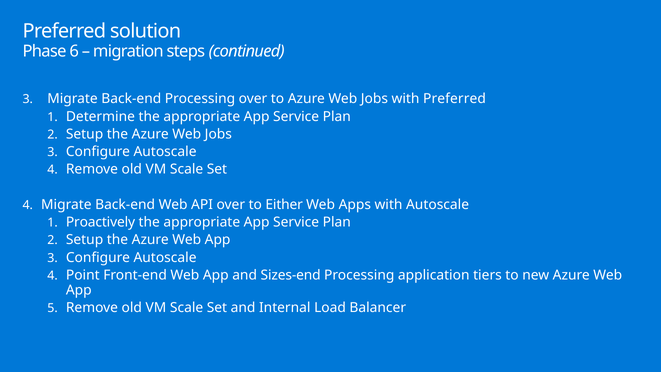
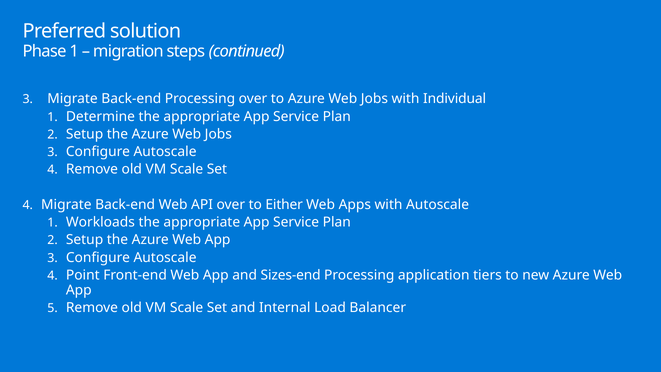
Phase 6: 6 -> 1
with Preferred: Preferred -> Individual
Proactively: Proactively -> Workloads
